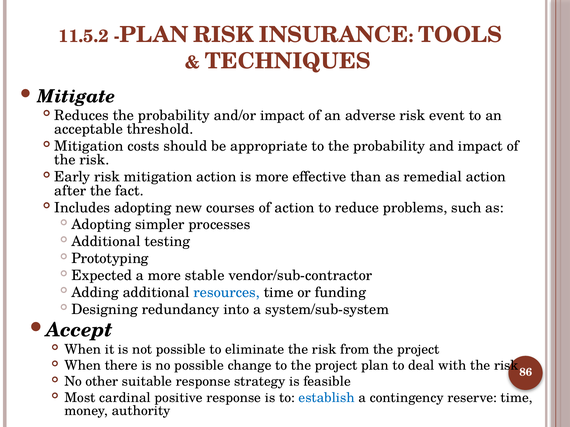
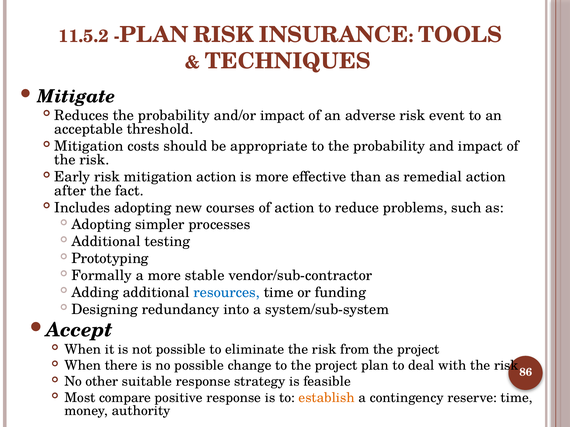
Expected: Expected -> Formally
cardinal: cardinal -> compare
establish colour: blue -> orange
